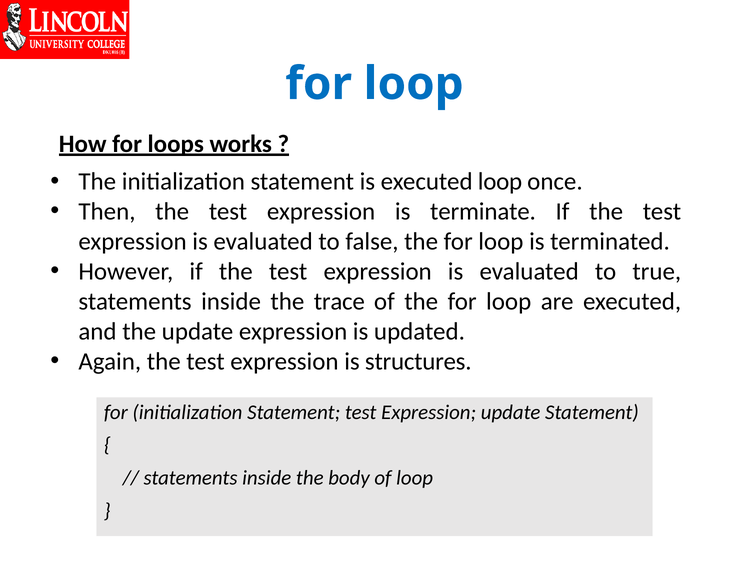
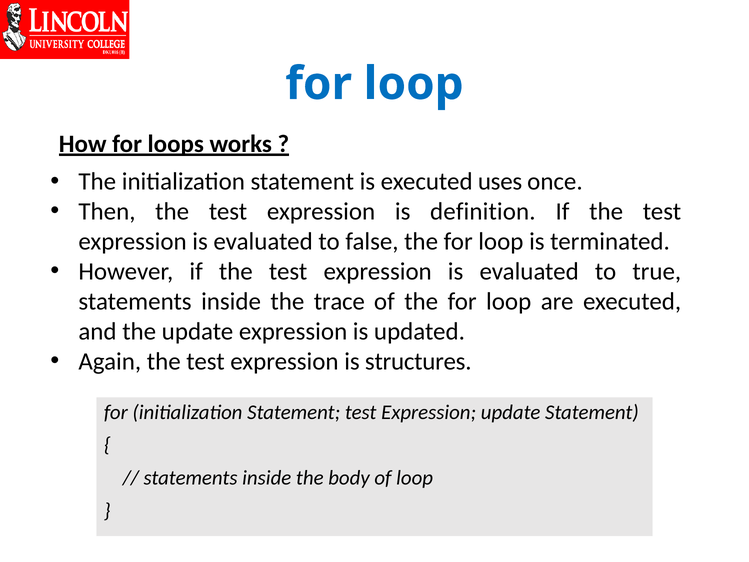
executed loop: loop -> uses
terminate: terminate -> definition
